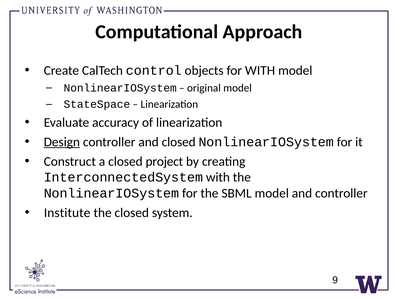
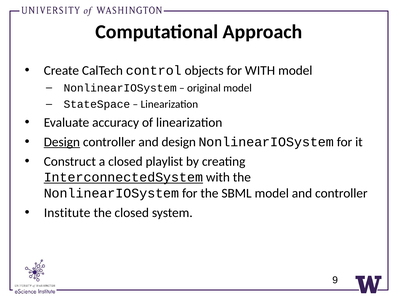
and closed: closed -> design
project: project -> playlist
InterconnectedSystem underline: none -> present
